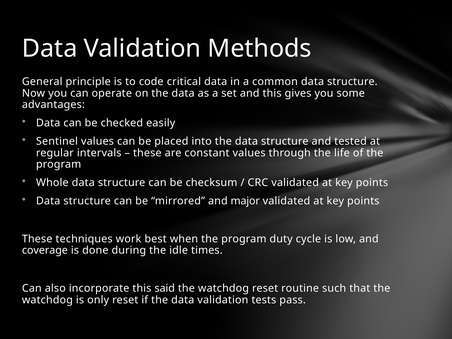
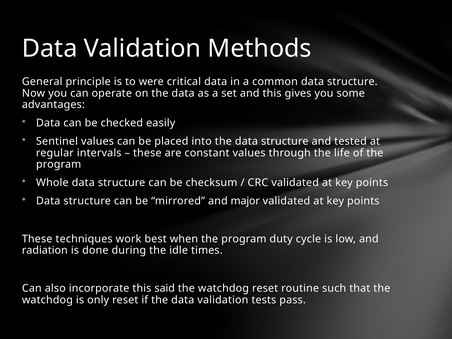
code: code -> were
coverage: coverage -> radiation
